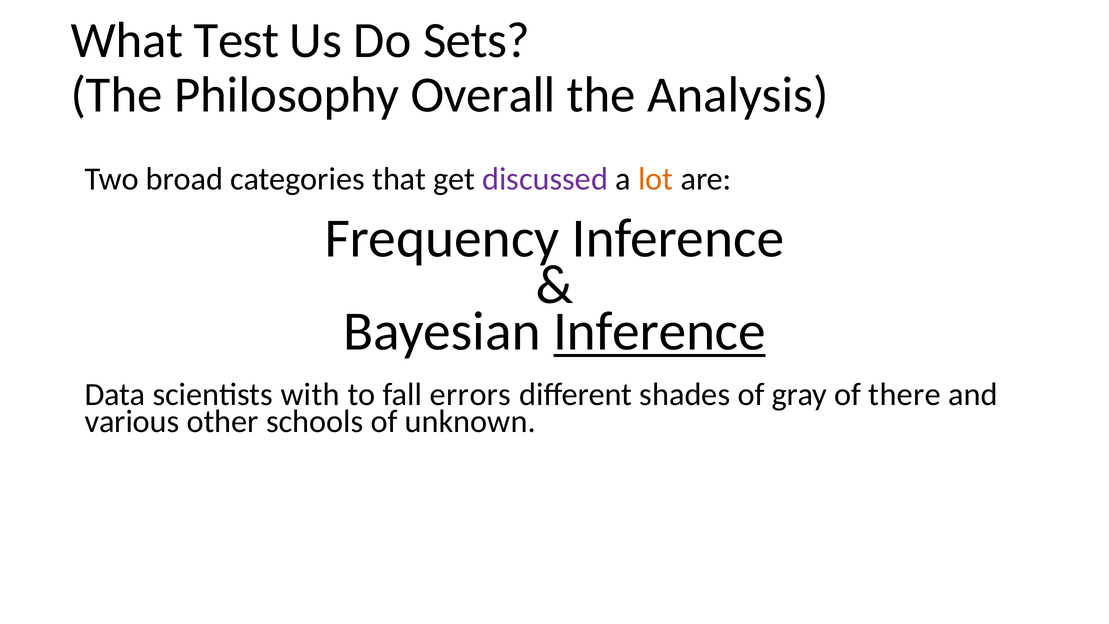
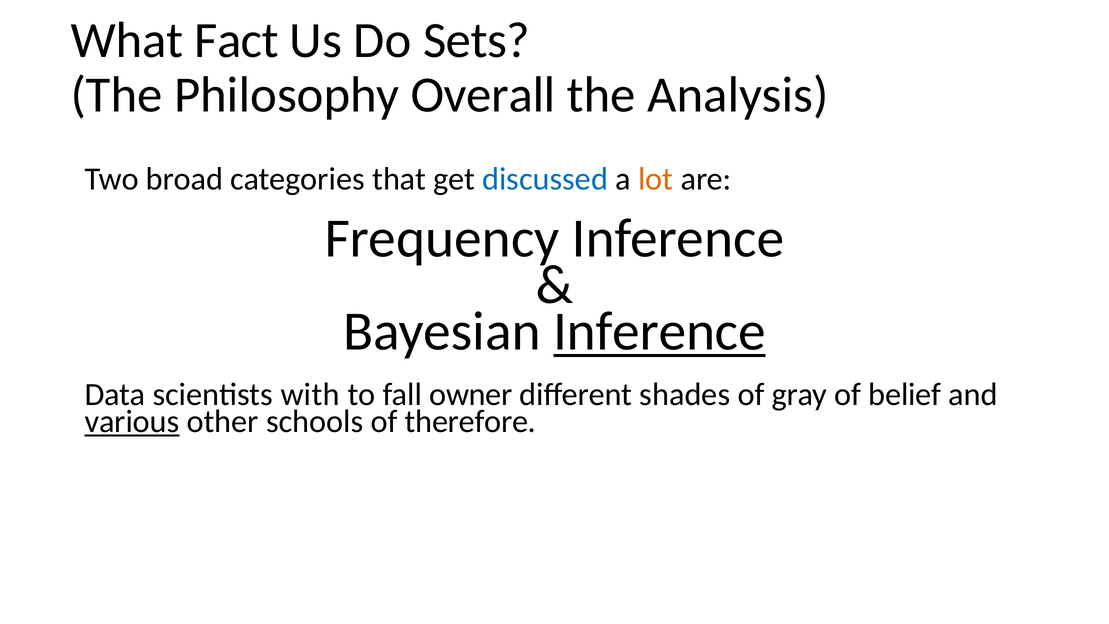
Test: Test -> Fact
discussed colour: purple -> blue
errors: errors -> owner
there: there -> belief
various underline: none -> present
unknown: unknown -> therefore
